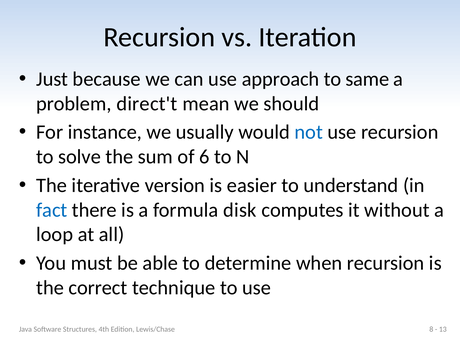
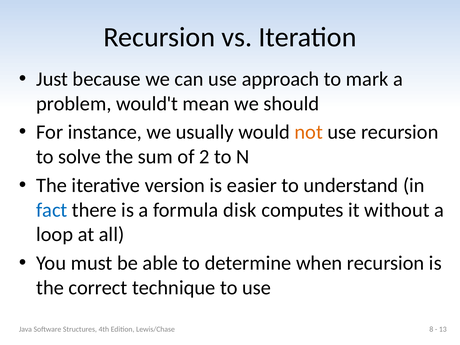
same: same -> mark
direct't: direct't -> would't
not colour: blue -> orange
6: 6 -> 2
